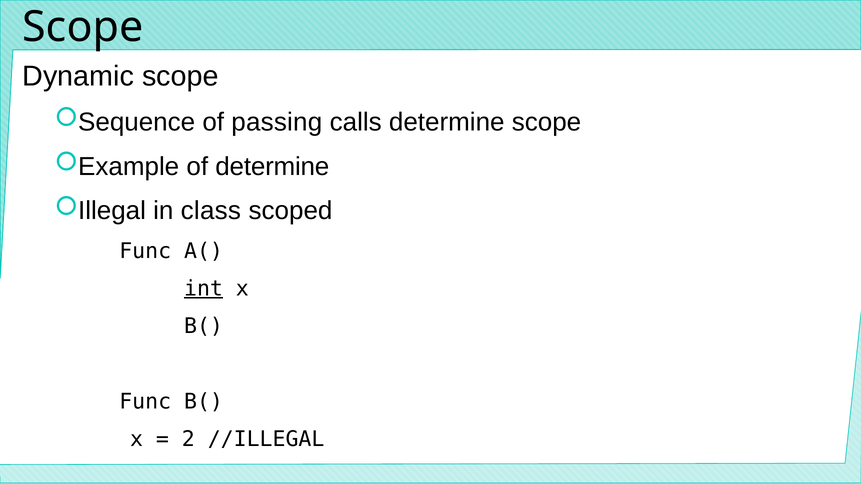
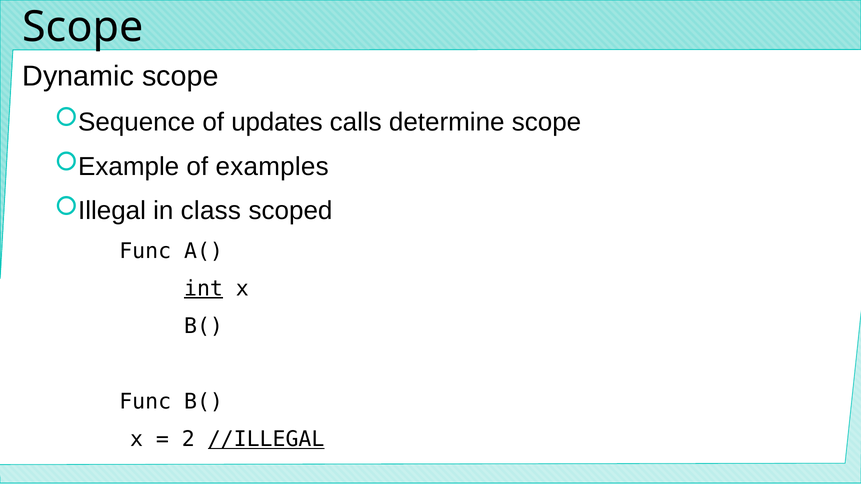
passing: passing -> updates
of determine: determine -> examples
//ILLEGAL underline: none -> present
